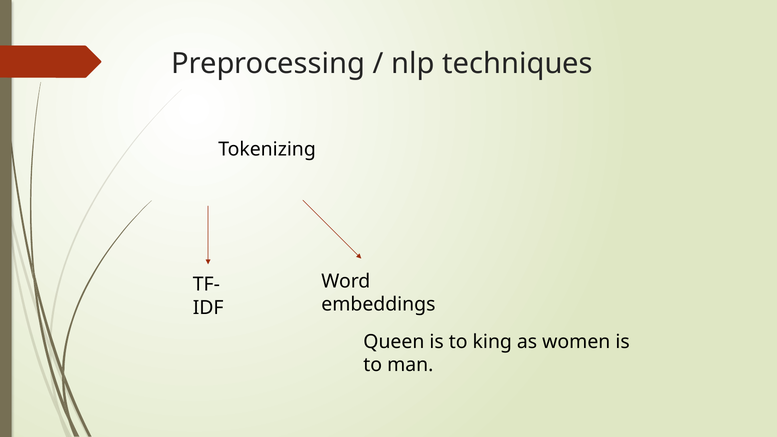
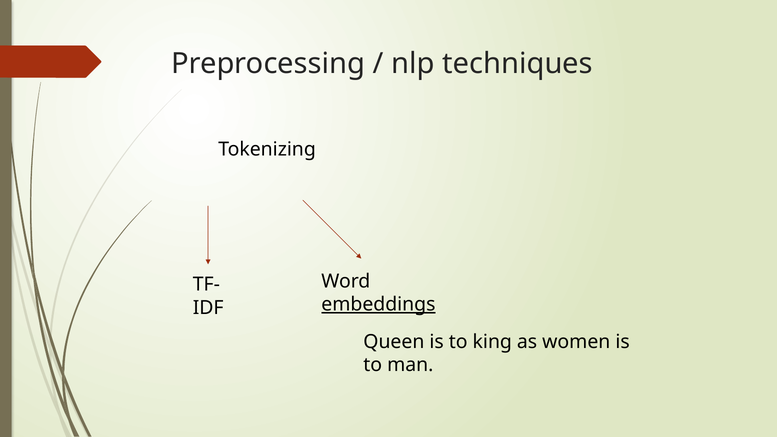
embeddings underline: none -> present
